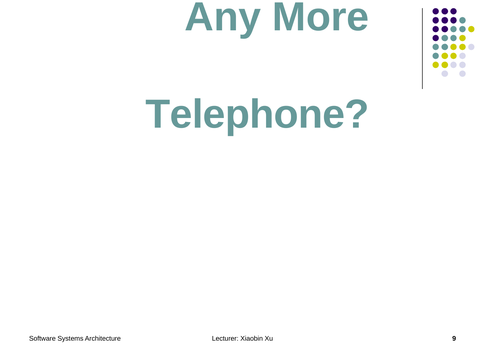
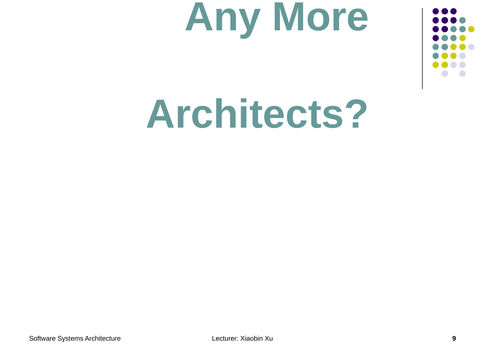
Telephone: Telephone -> Architects
